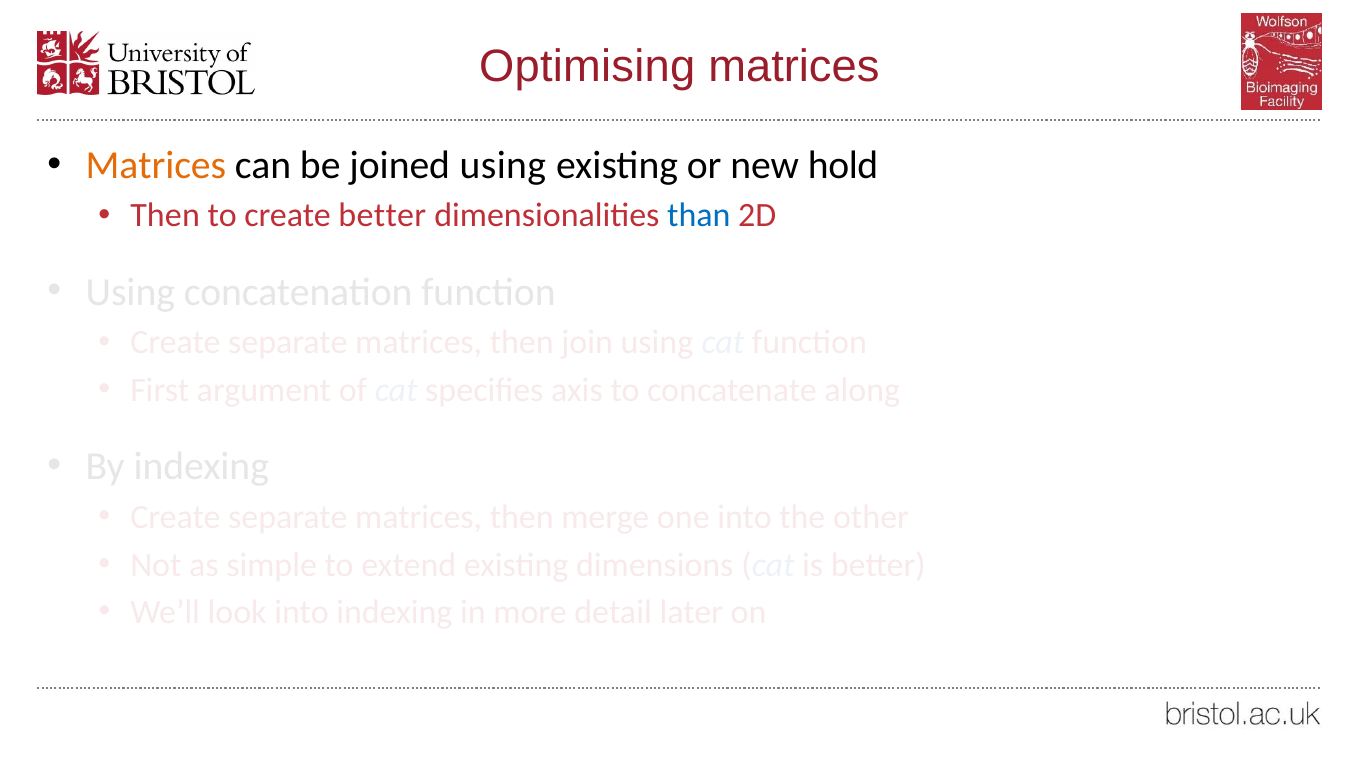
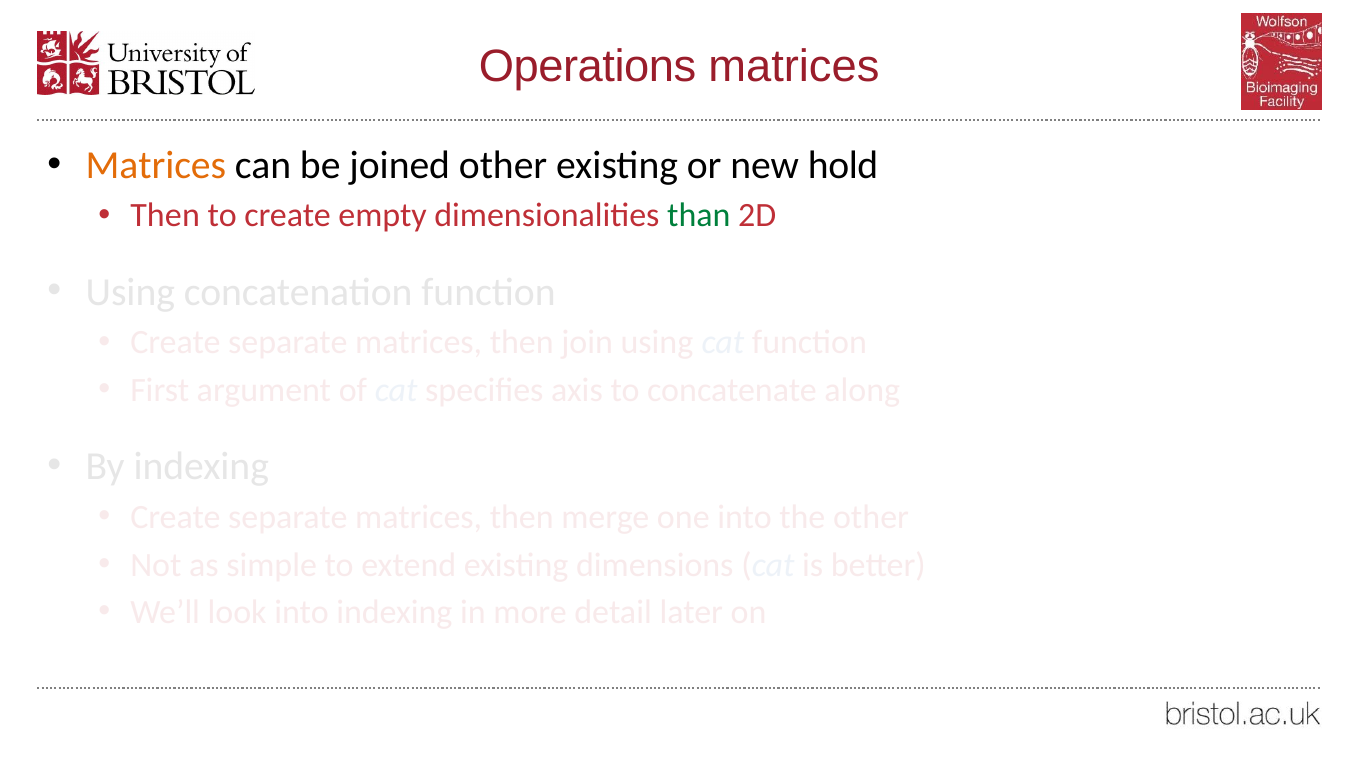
Optimising: Optimising -> Operations
joined using: using -> other
create better: better -> empty
than colour: blue -> green
